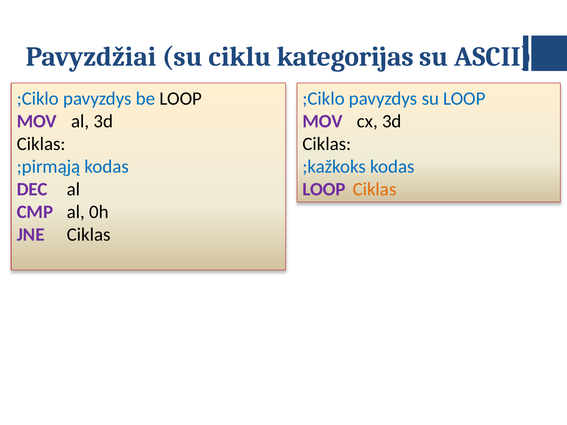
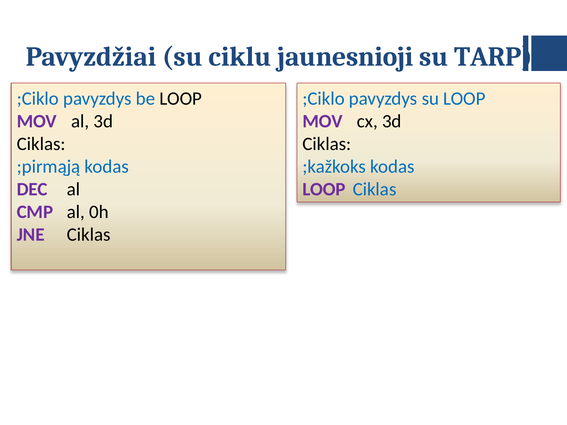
kategorijas: kategorijas -> jaunesnioji
ASCII: ASCII -> TARP
Ciklas at (375, 189) colour: orange -> blue
